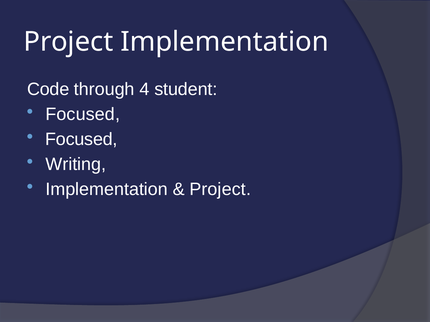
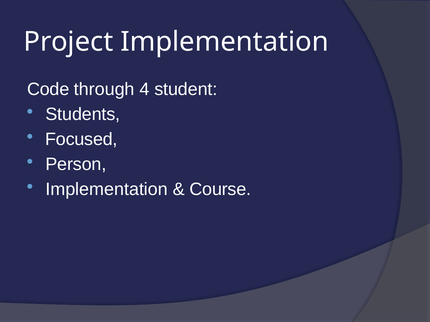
Focused at (83, 114): Focused -> Students
Writing: Writing -> Person
Project at (220, 190): Project -> Course
